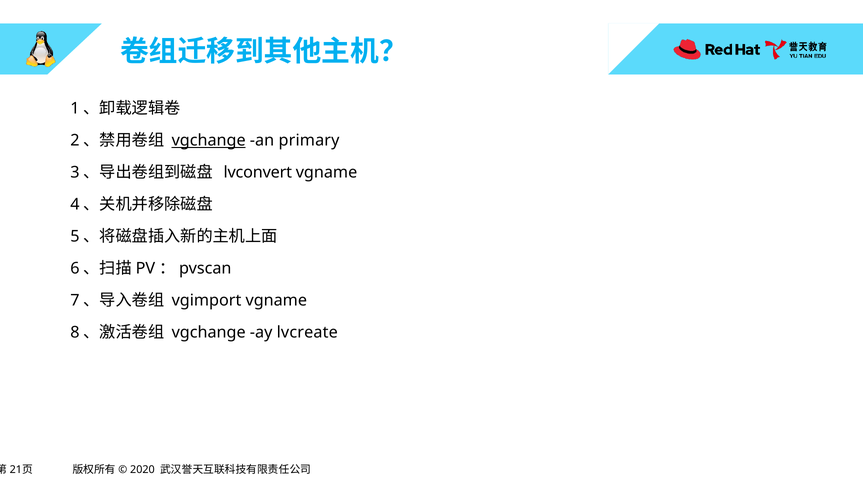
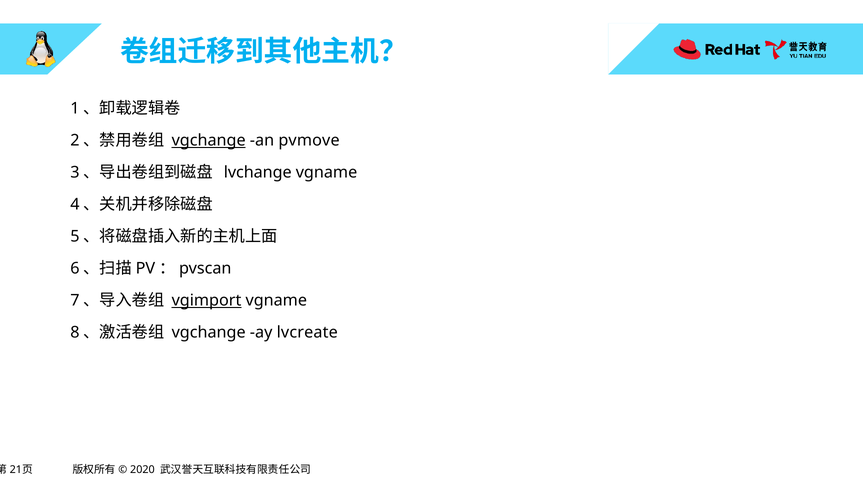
primary: primary -> pvmove
lvconvert: lvconvert -> lvchange
vgimport underline: none -> present
